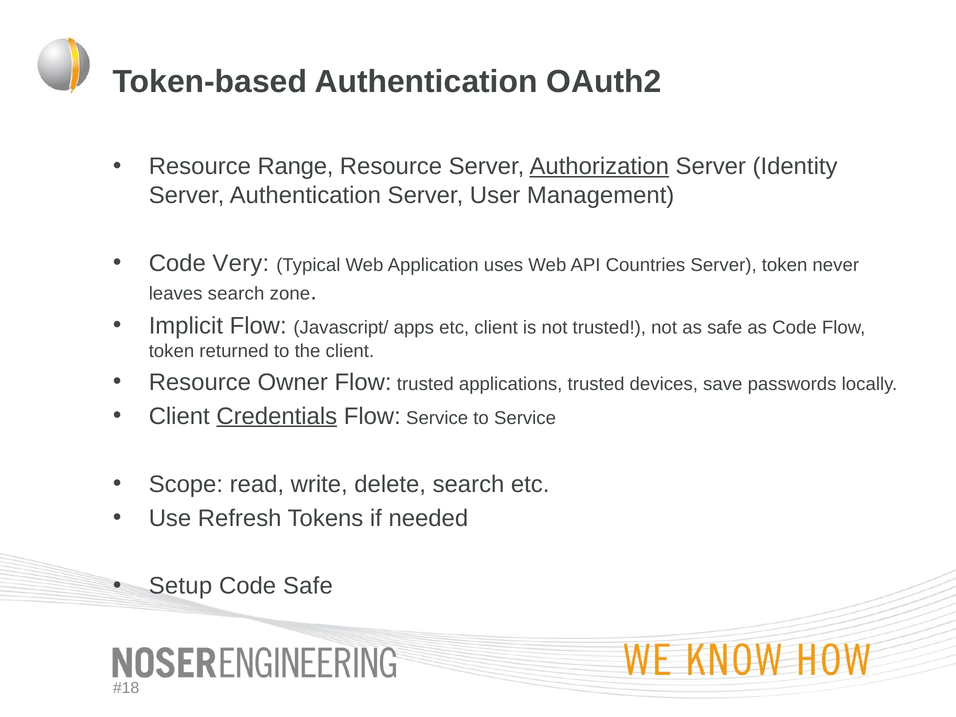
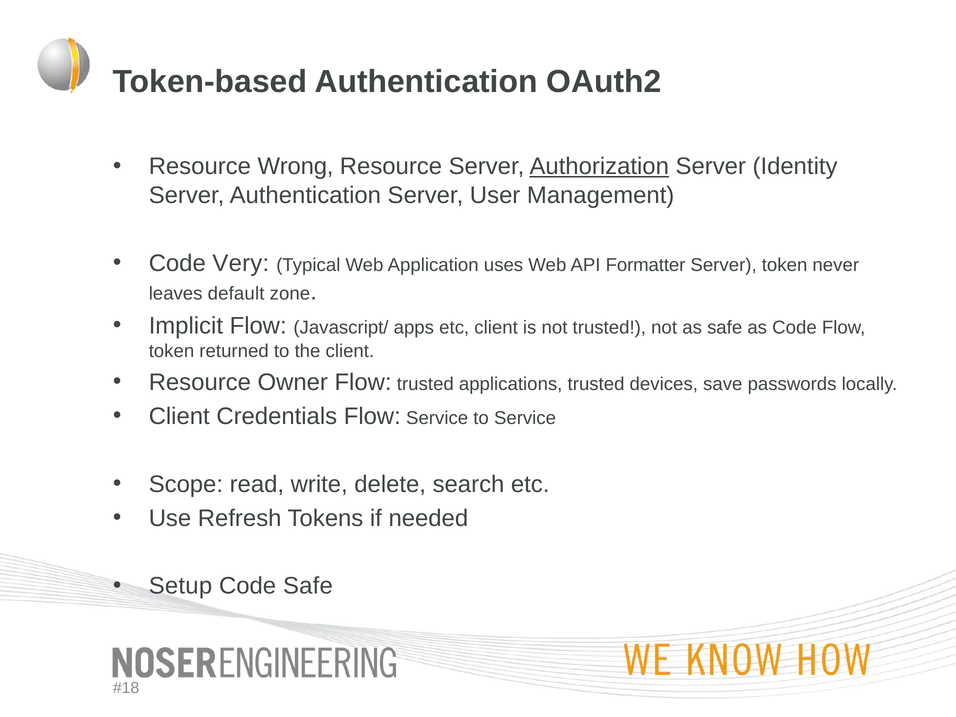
Range: Range -> Wrong
Countries: Countries -> Formatter
leaves search: search -> default
Credentials underline: present -> none
